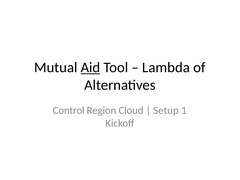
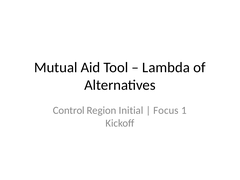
Aid underline: present -> none
Cloud: Cloud -> Initial
Setup: Setup -> Focus
